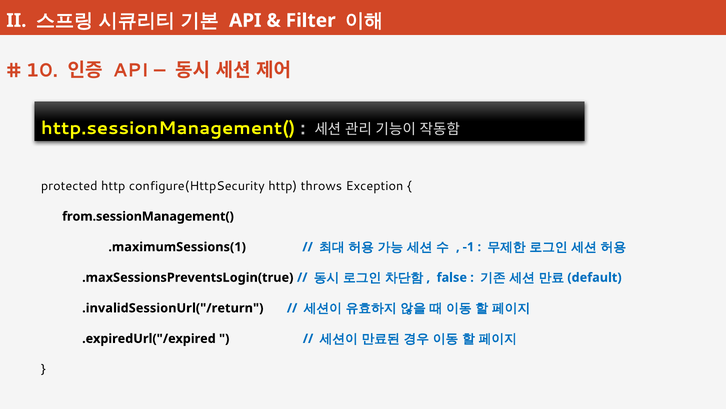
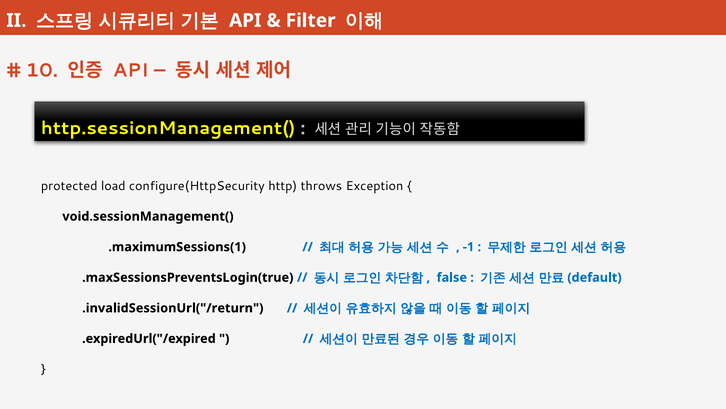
protected http: http -> load
from.sessionManagement(: from.sessionManagement( -> void.sessionManagement(
